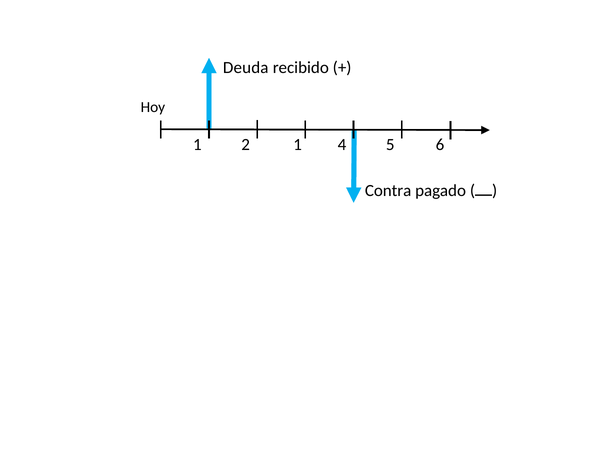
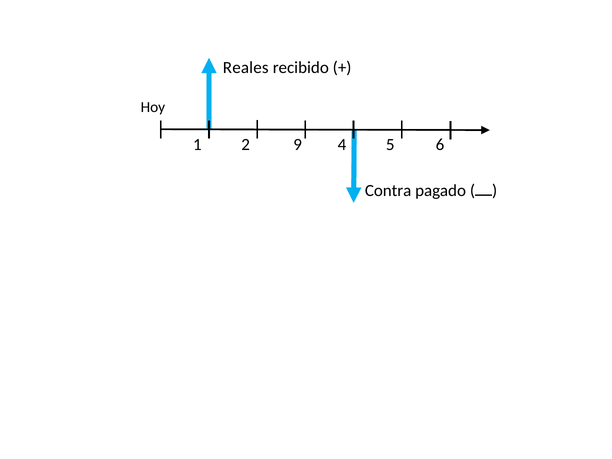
Deuda: Deuda -> Reales
2 1: 1 -> 9
